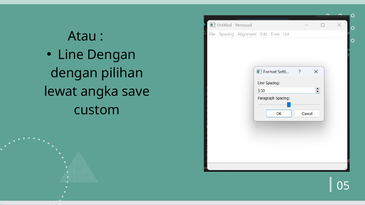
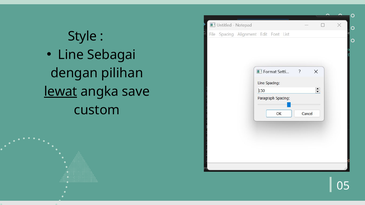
Atau: Atau -> Style
Line Dengan: Dengan -> Sebagai
lewat underline: none -> present
